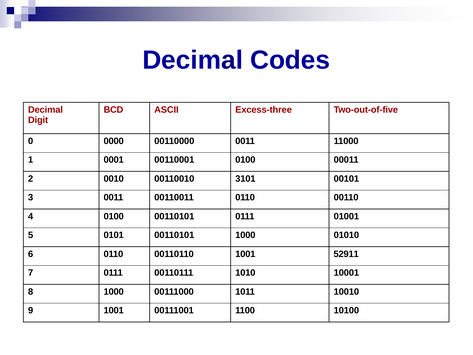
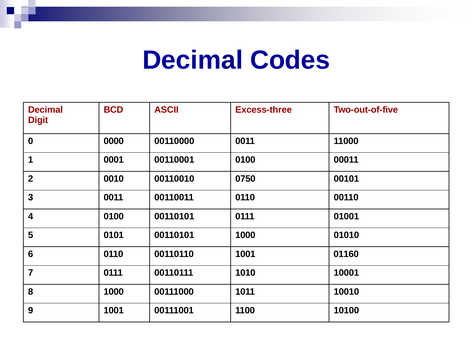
3101: 3101 -> 0750
52911: 52911 -> 01160
